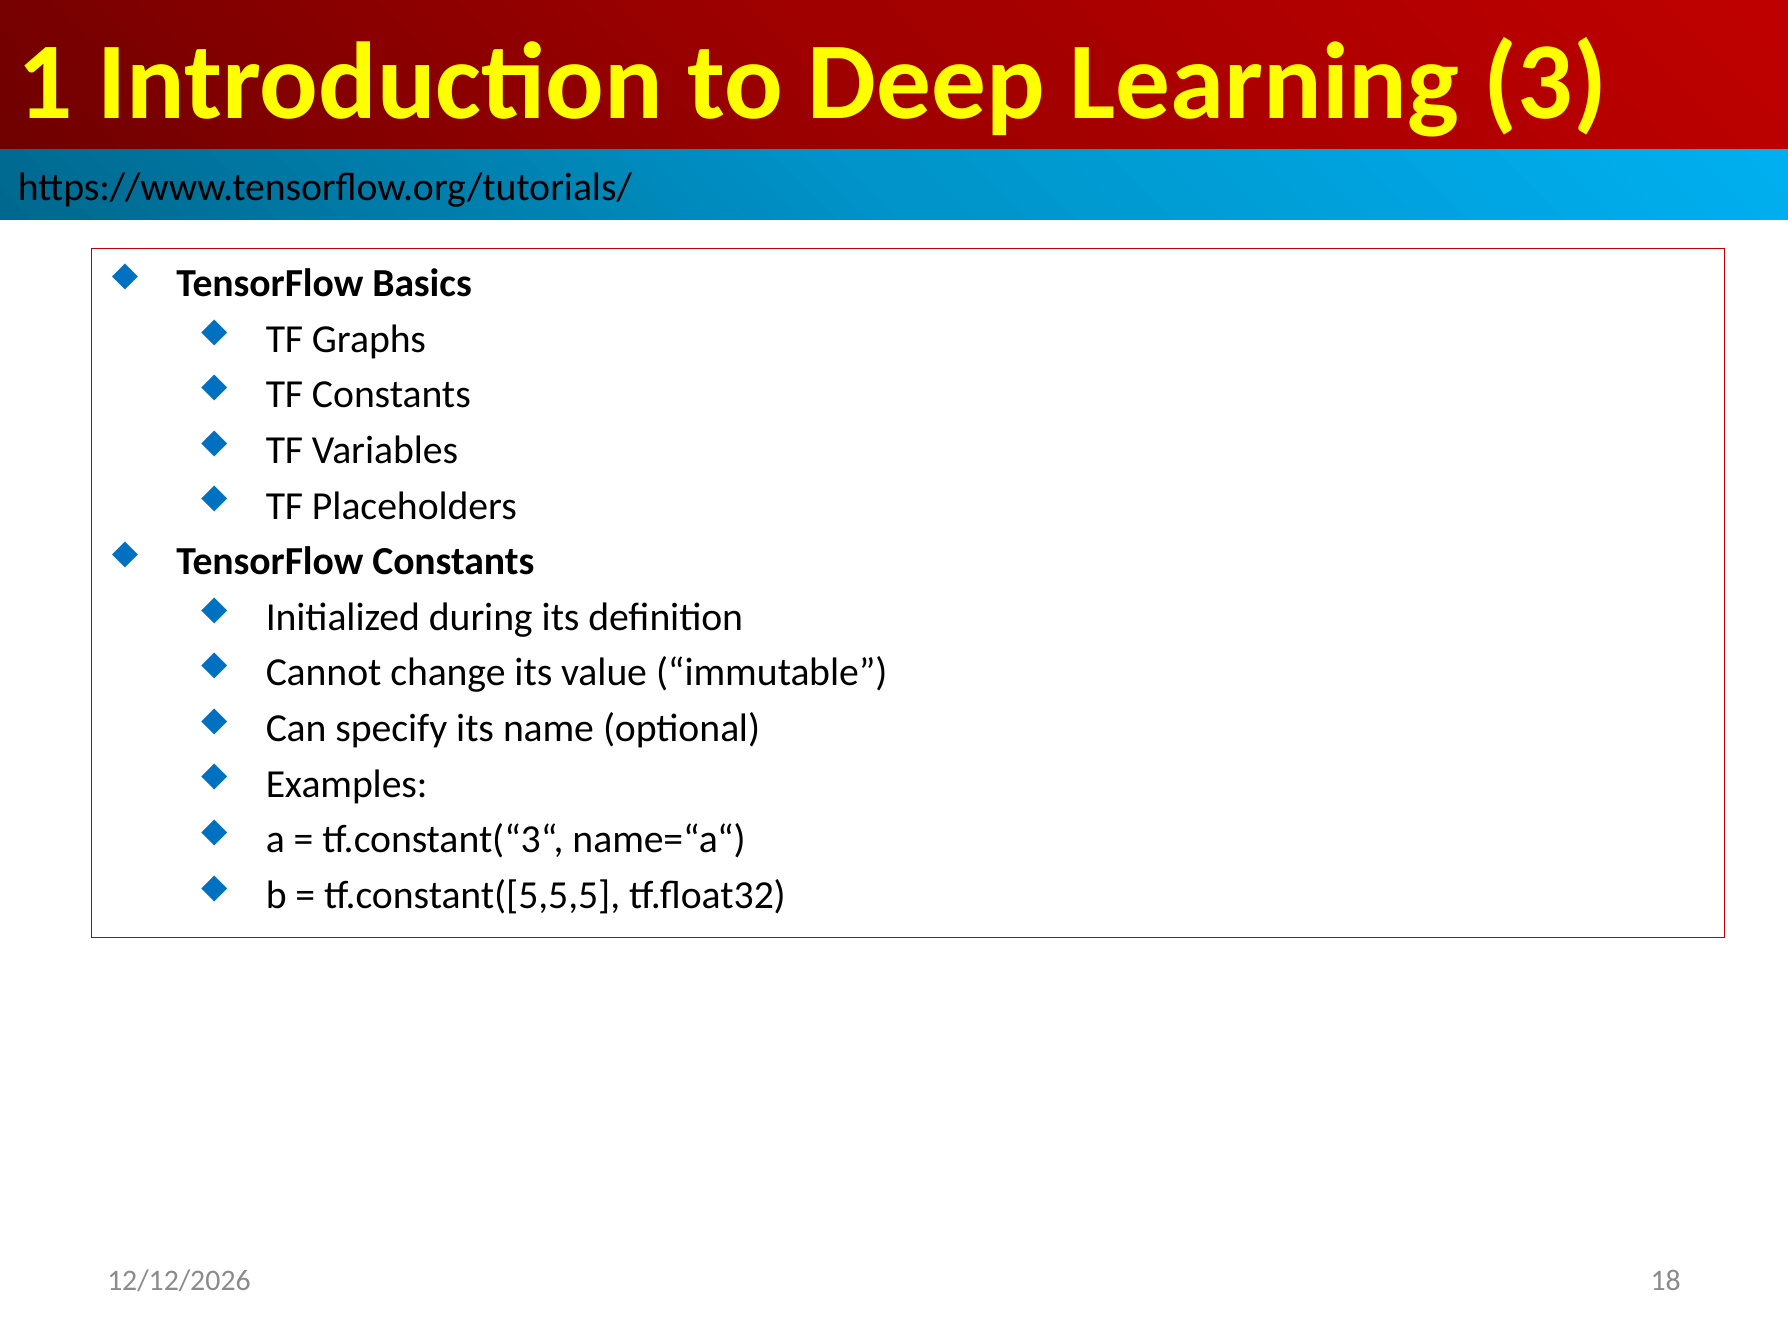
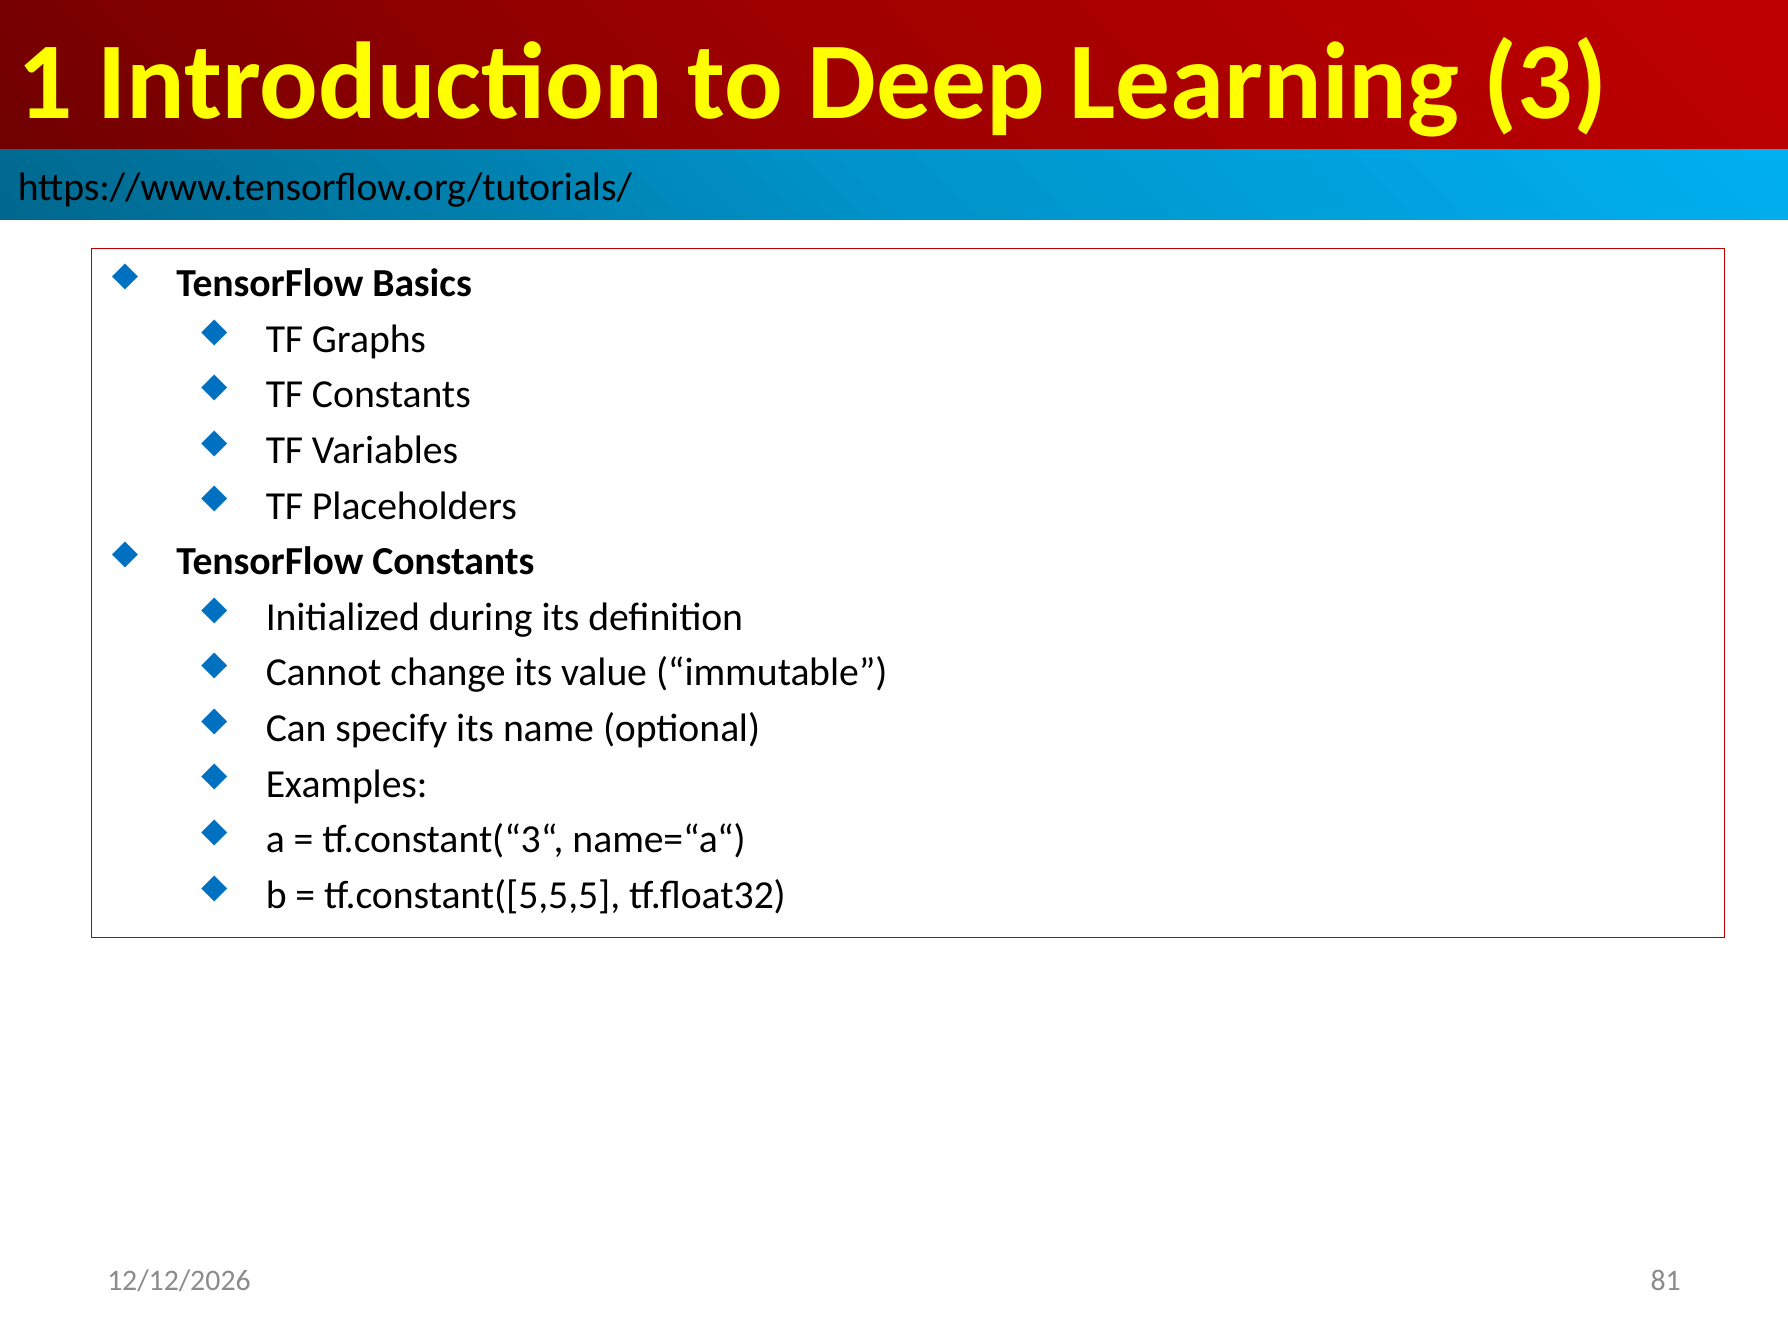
18: 18 -> 81
